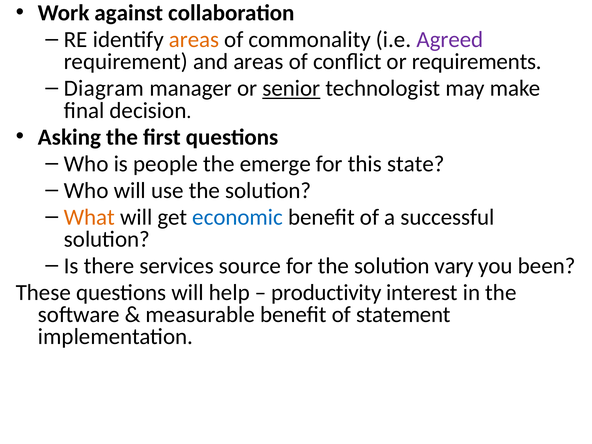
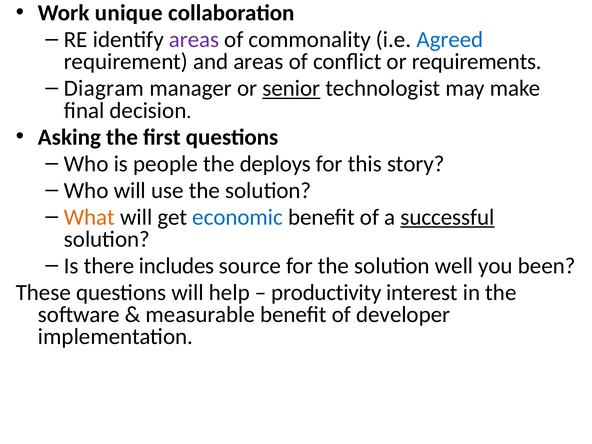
against: against -> unique
areas at (194, 40) colour: orange -> purple
Agreed colour: purple -> blue
emerge: emerge -> deploys
state: state -> story
successful underline: none -> present
services: services -> includes
vary: vary -> well
statement: statement -> developer
